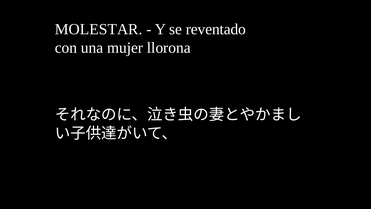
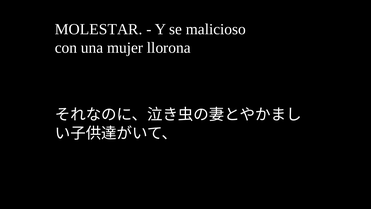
reventado: reventado -> malicioso
